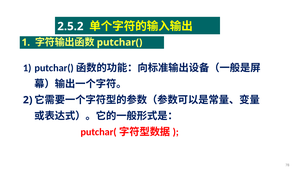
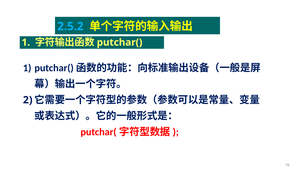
2.5.2 colour: white -> light blue
